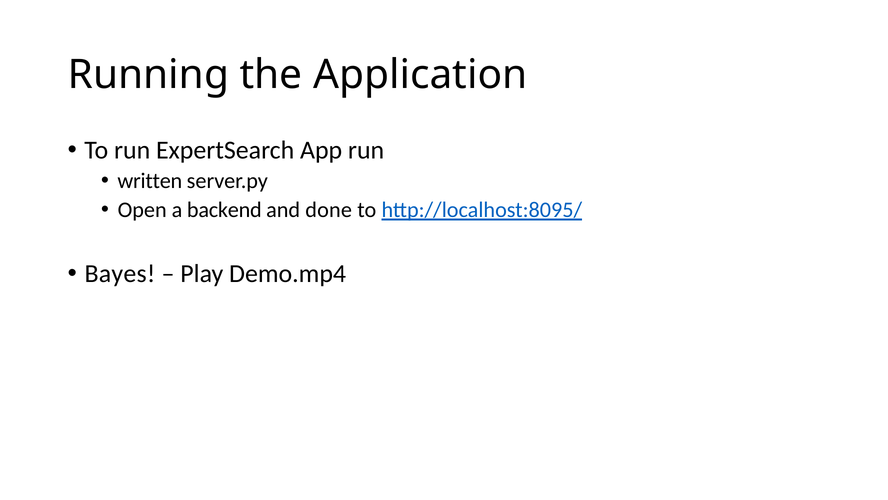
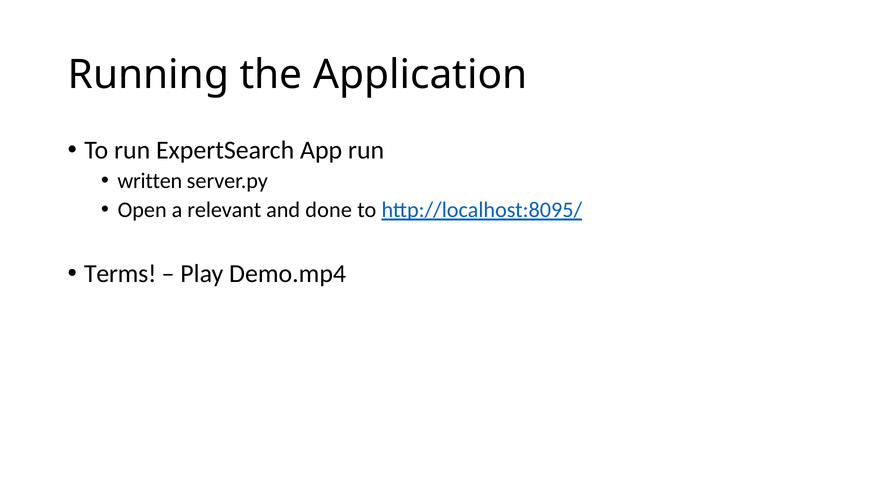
backend: backend -> relevant
Bayes: Bayes -> Terms
